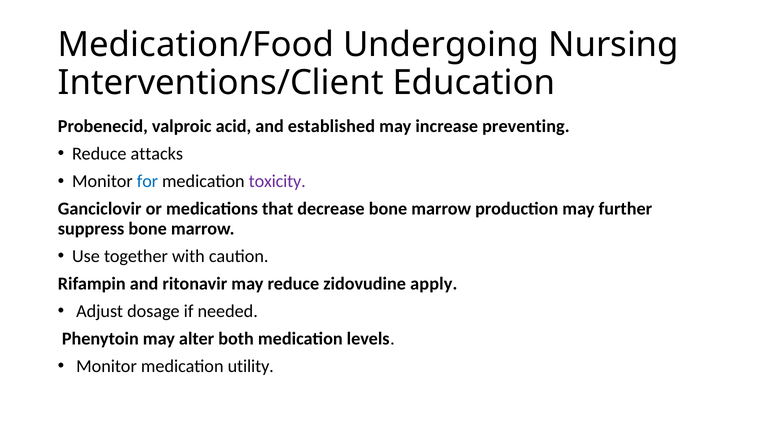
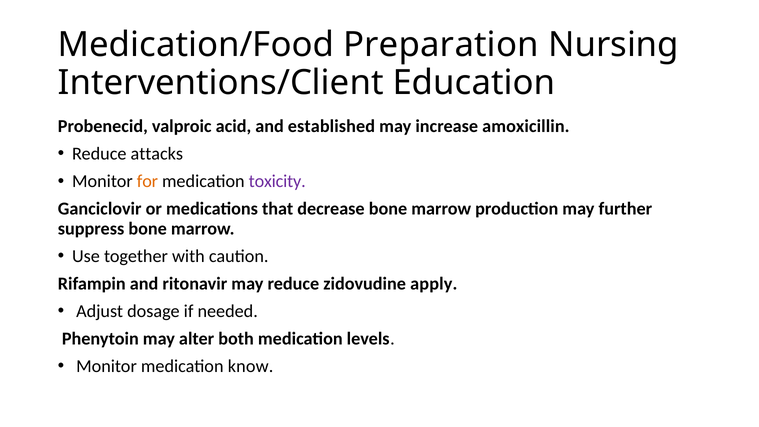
Undergoing: Undergoing -> Preparation
preventing: preventing -> amoxicillin
for colour: blue -> orange
utility: utility -> know
